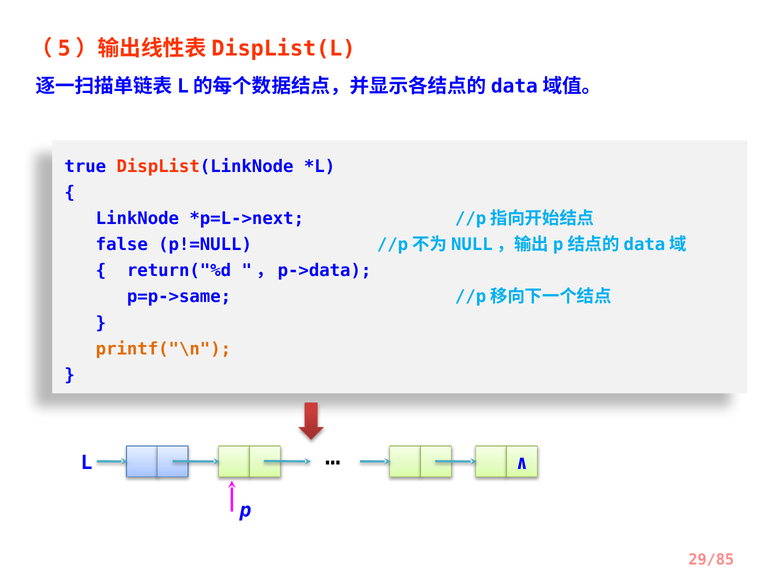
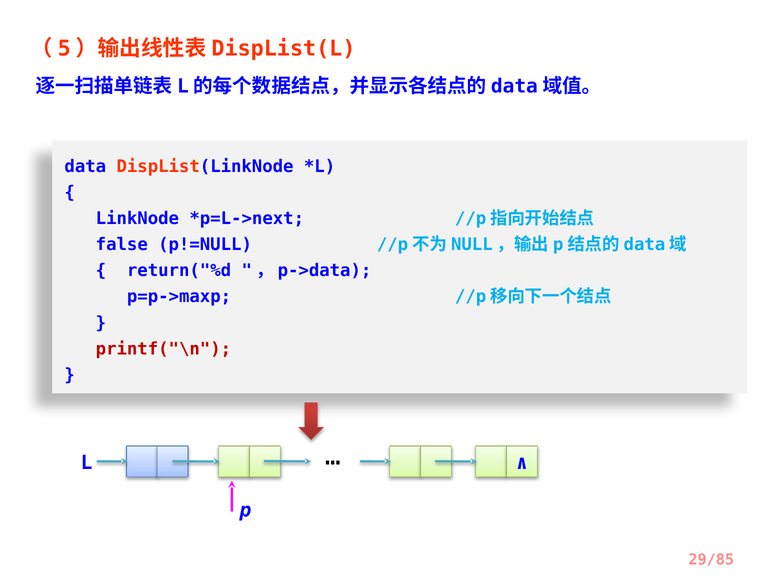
true: true -> data
p=p->same: p=p->same -> p=p->maxp
printf("\n colour: orange -> red
